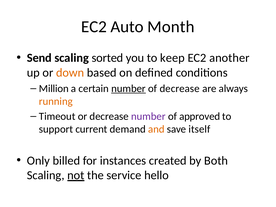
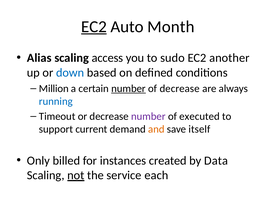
EC2 at (94, 27) underline: none -> present
Send: Send -> Alias
sorted: sorted -> access
keep: keep -> sudo
down colour: orange -> blue
running colour: orange -> blue
approved: approved -> executed
Both: Both -> Data
hello: hello -> each
